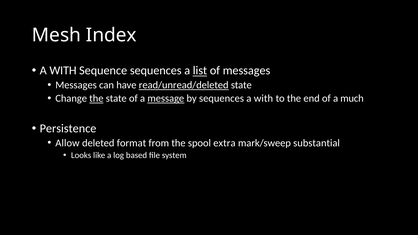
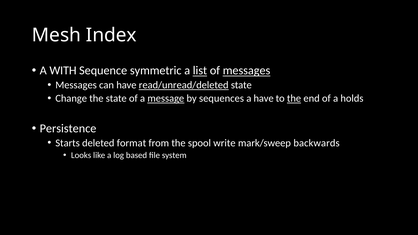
Sequence sequences: sequences -> symmetric
messages at (247, 71) underline: none -> present
the at (96, 99) underline: present -> none
with at (263, 99): with -> have
the at (294, 99) underline: none -> present
much: much -> holds
Allow: Allow -> Starts
extra: extra -> write
substantial: substantial -> backwards
